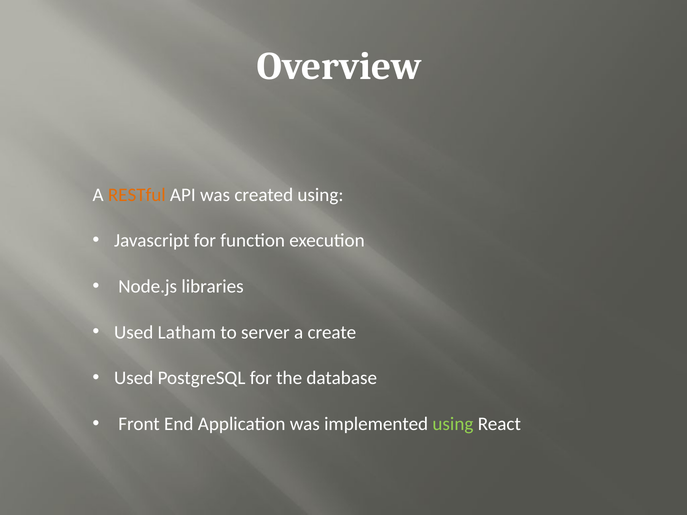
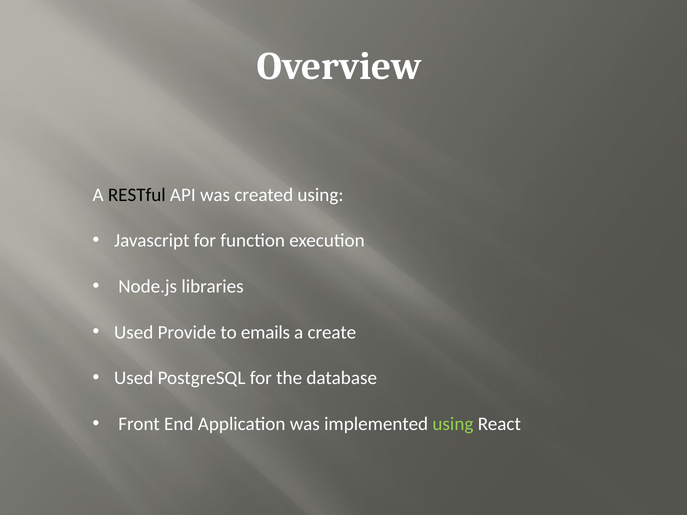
RESTful colour: orange -> black
Latham: Latham -> Provide
server: server -> emails
